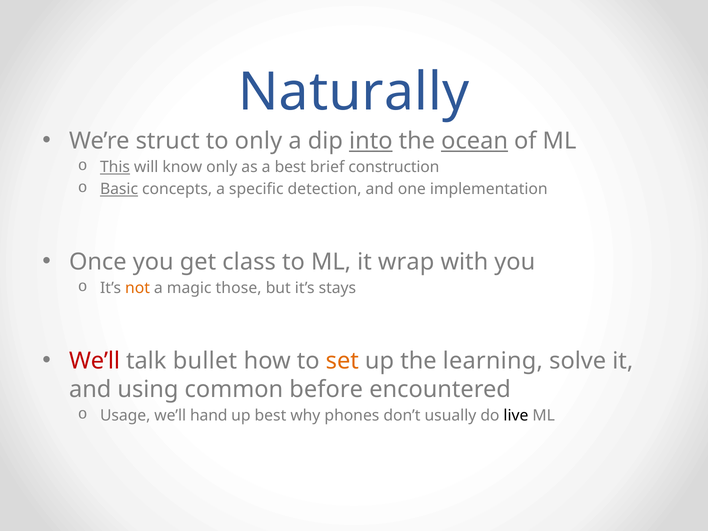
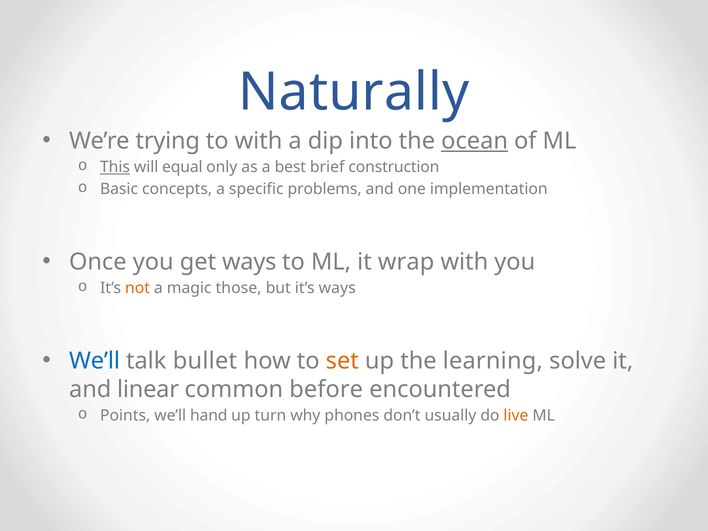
struct: struct -> trying
to only: only -> with
into underline: present -> none
know: know -> equal
Basic underline: present -> none
detection: detection -> problems
get class: class -> ways
it’s stays: stays -> ways
We’ll at (95, 361) colour: red -> blue
using: using -> linear
Usage: Usage -> Points
up best: best -> turn
live colour: black -> orange
